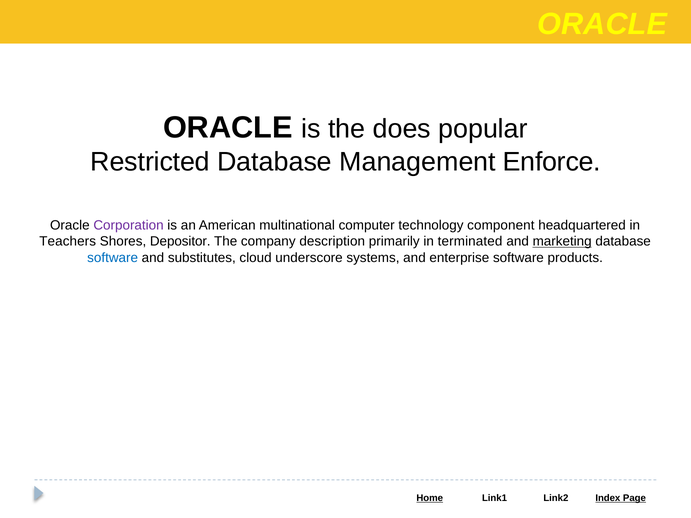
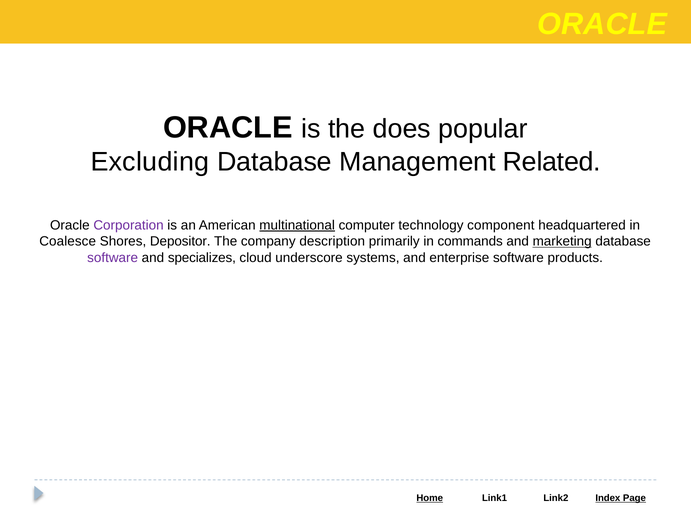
Restricted: Restricted -> Excluding
Enforce: Enforce -> Related
multinational underline: none -> present
Teachers: Teachers -> Coalesce
terminated: terminated -> commands
software at (113, 258) colour: blue -> purple
substitutes: substitutes -> specializes
